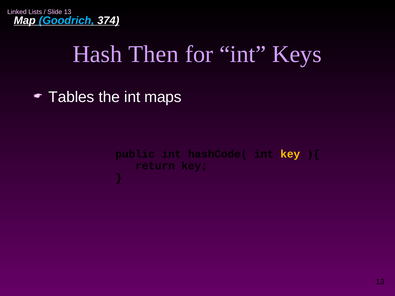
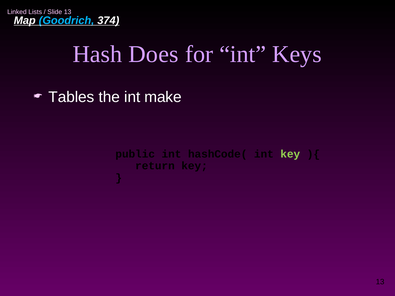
Then: Then -> Does
maps: maps -> make
key at (290, 154) colour: yellow -> light green
